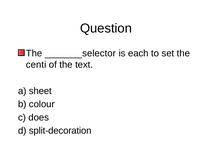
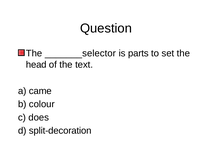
each: each -> parts
centi: centi -> head
sheet: sheet -> came
